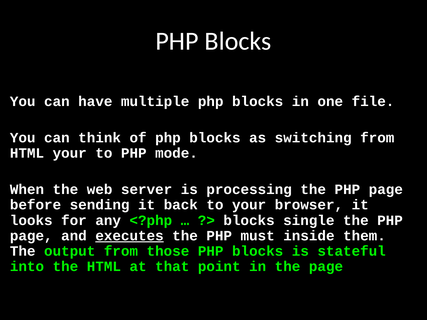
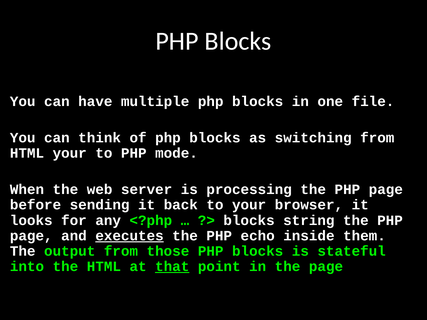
single: single -> string
must: must -> echo
that underline: none -> present
